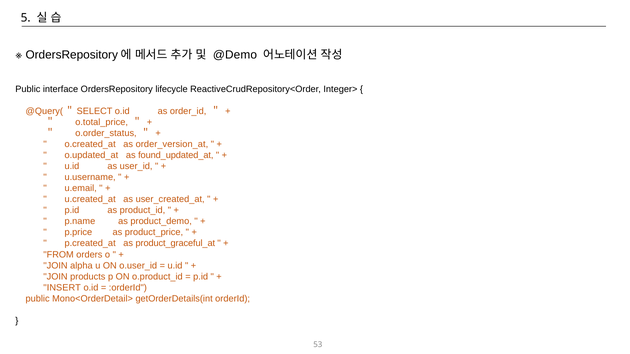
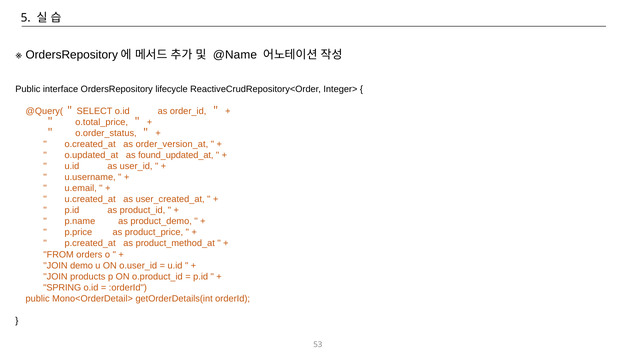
@Demo: @Demo -> @Name
product_graceful_at: product_graceful_at -> product_method_at
alpha: alpha -> demo
INSERT: INSERT -> SPRING
